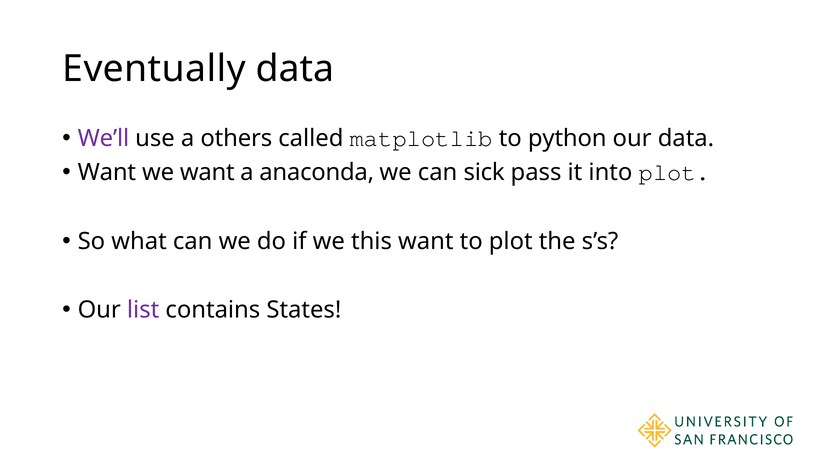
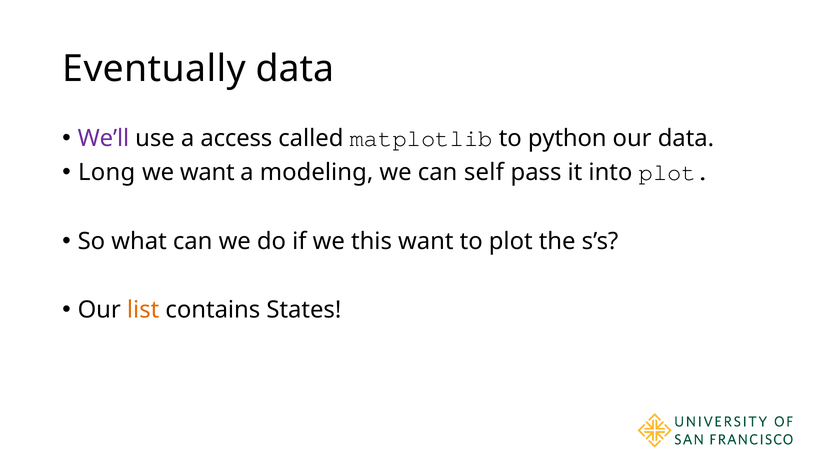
others: others -> access
Want at (107, 173): Want -> Long
anaconda: anaconda -> modeling
sick: sick -> self
list colour: purple -> orange
